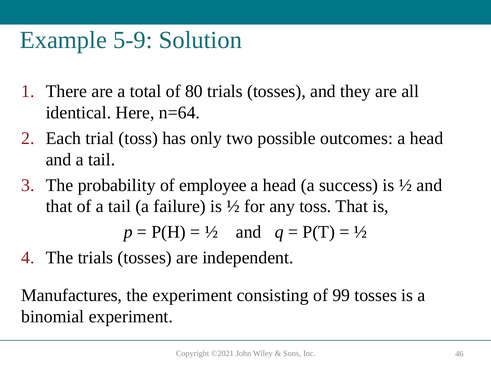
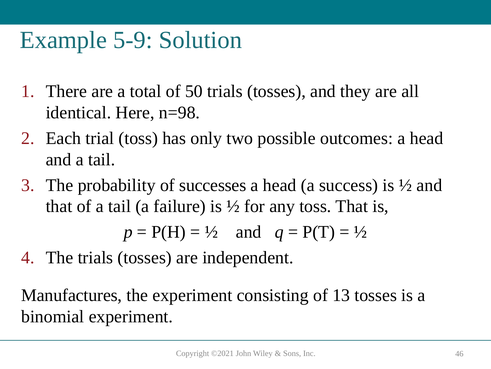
80: 80 -> 50
n=64: n=64 -> n=98
employee: employee -> successes
99: 99 -> 13
